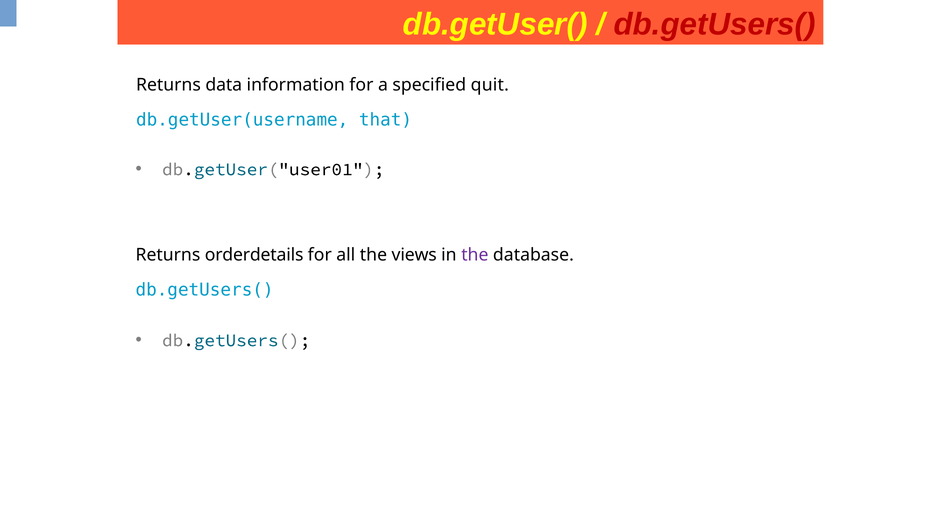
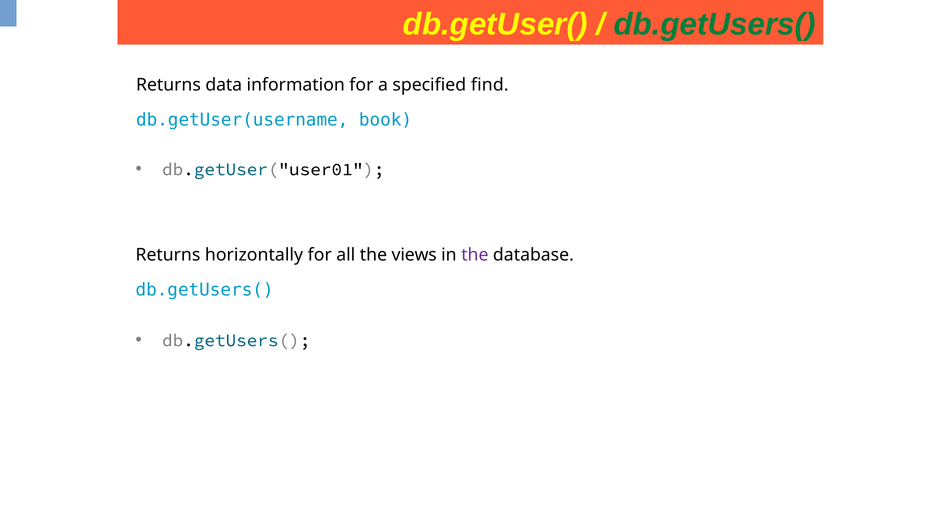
db.getUsers( at (715, 24) colour: red -> green
quit: quit -> find
that: that -> book
orderdetails: orderdetails -> horizontally
